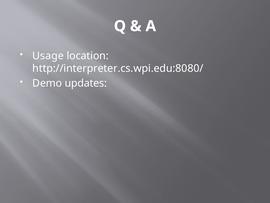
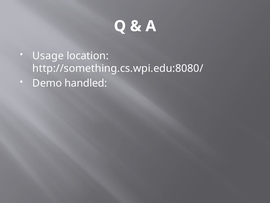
http://interpreter.cs.wpi.edu:8080/: http://interpreter.cs.wpi.edu:8080/ -> http://something.cs.wpi.edu:8080/
updates: updates -> handled
